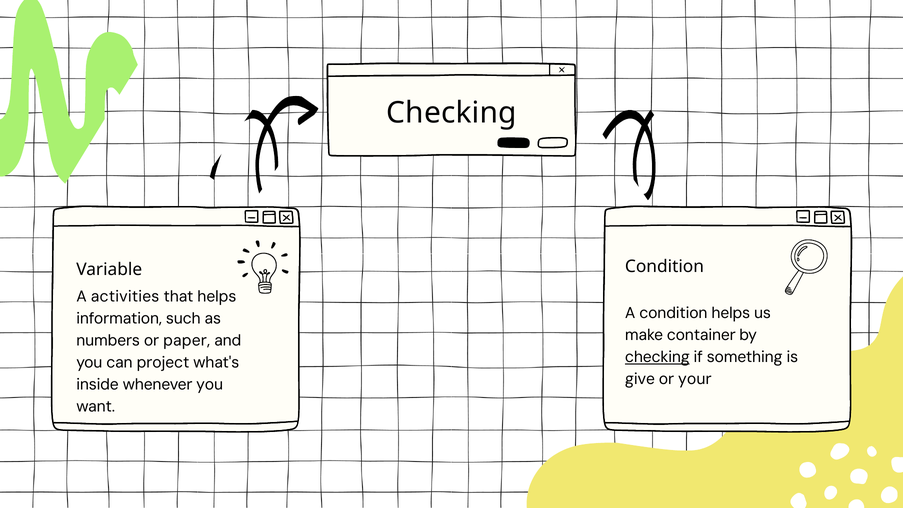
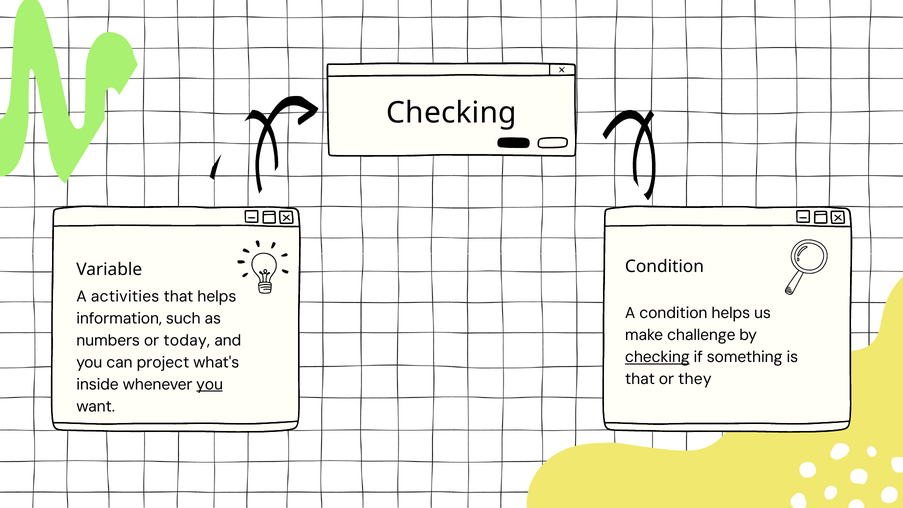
container: container -> challenge
paper: paper -> today
give at (640, 379): give -> that
your: your -> they
you at (210, 384) underline: none -> present
